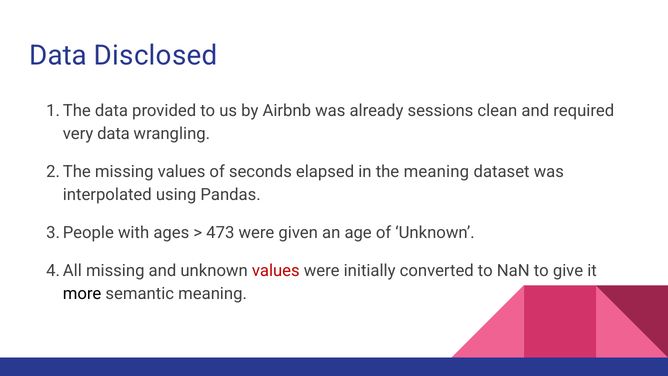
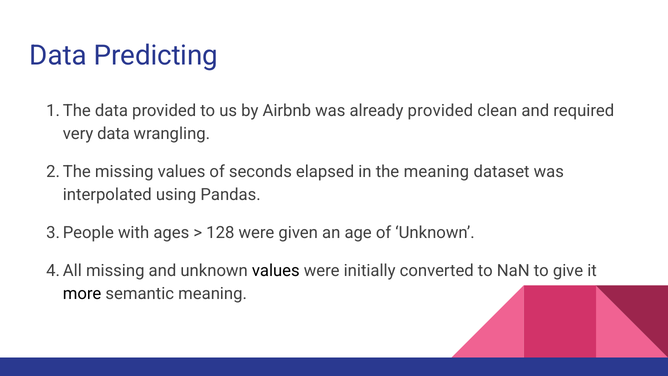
Disclosed: Disclosed -> Predicting
already sessions: sessions -> provided
473: 473 -> 128
values at (276, 270) colour: red -> black
